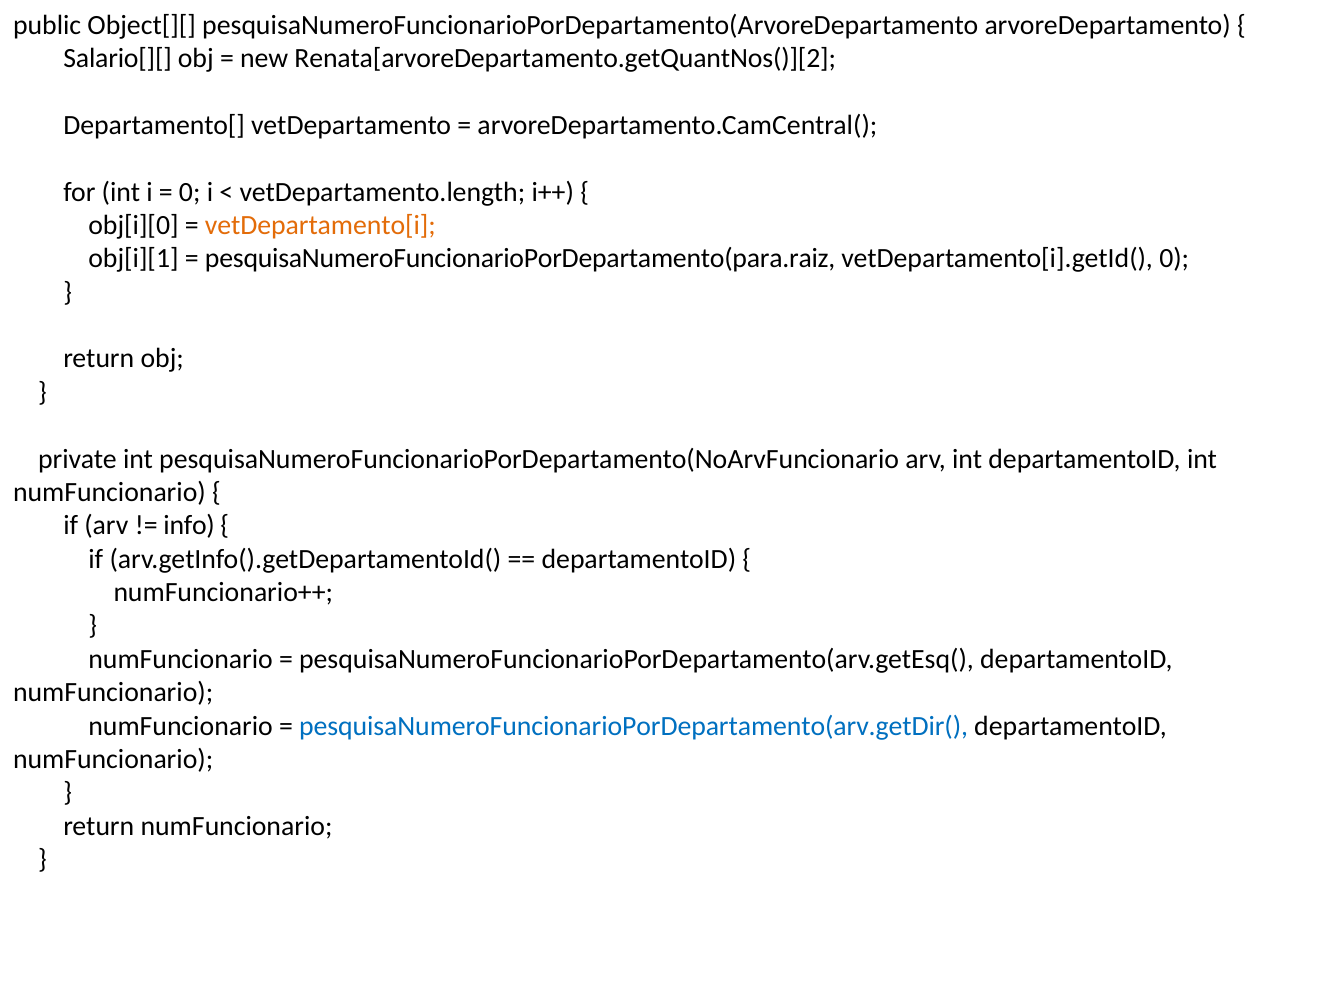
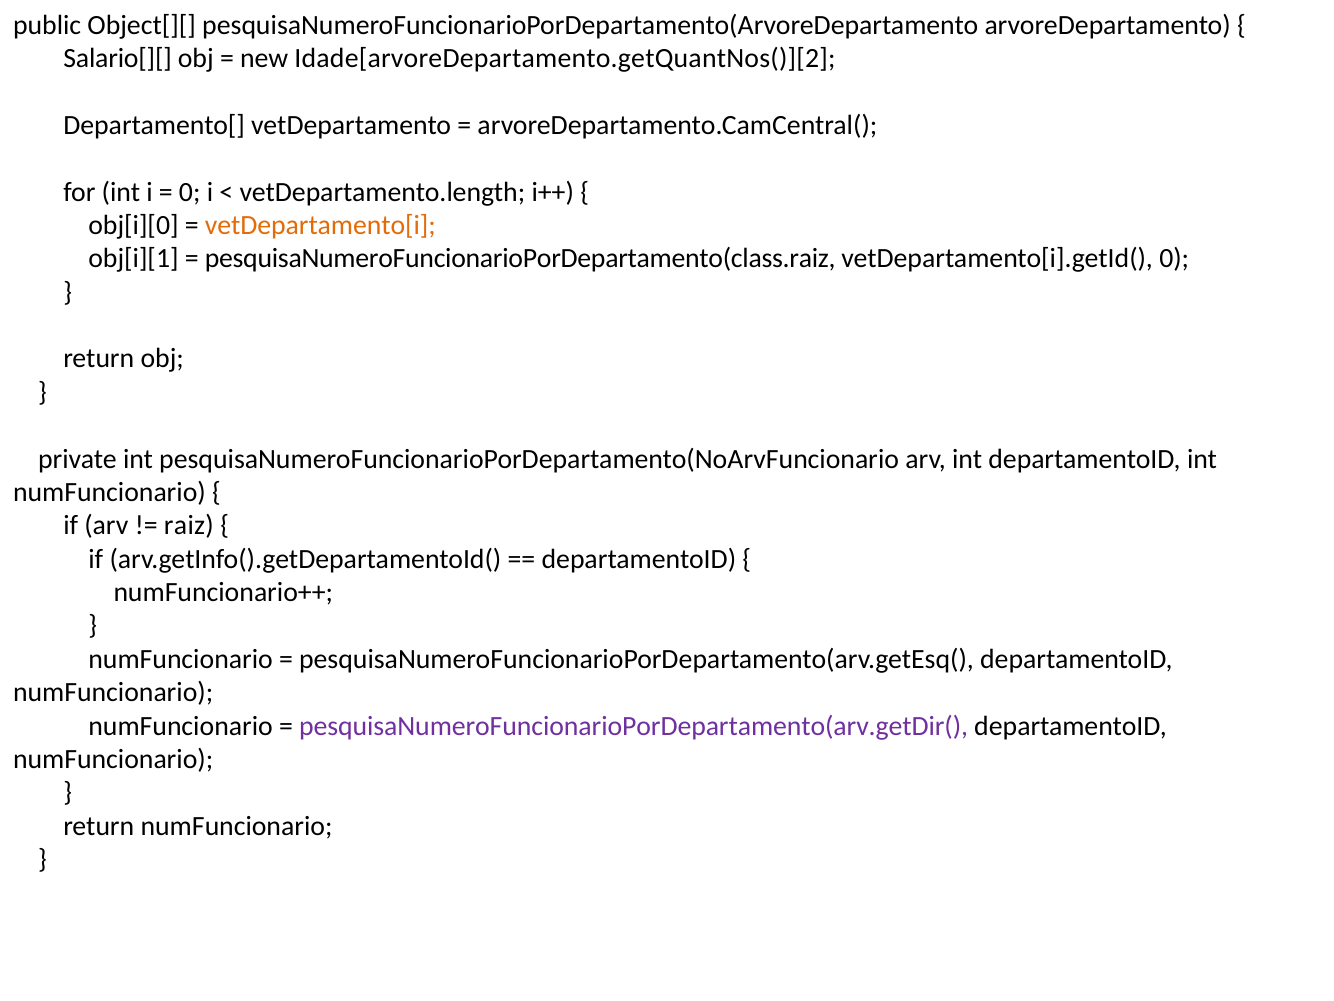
Renata[arvoreDepartamento.getQuantNos()][2: Renata[arvoreDepartamento.getQuantNos()][2 -> Idade[arvoreDepartamento.getQuantNos()][2
pesquisaNumeroFuncionarioPorDepartamento(para.raiz: pesquisaNumeroFuncionarioPorDepartamento(para.raiz -> pesquisaNumeroFuncionarioPorDepartamento(class.raiz
info: info -> raiz
pesquisaNumeroFuncionarioPorDepartamento(arv.getDir( colour: blue -> purple
